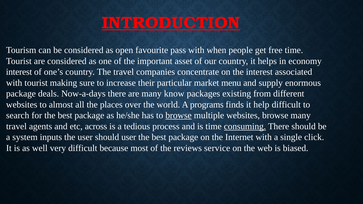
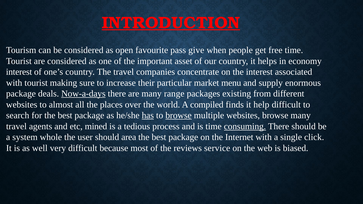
pass with: with -> give
Now-a-days underline: none -> present
know: know -> range
programs: programs -> compiled
has underline: none -> present
across: across -> mined
inputs: inputs -> whole
should user: user -> area
